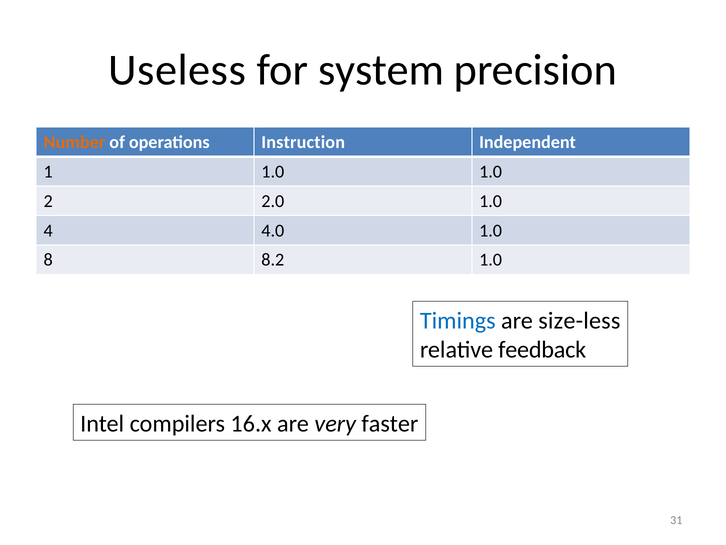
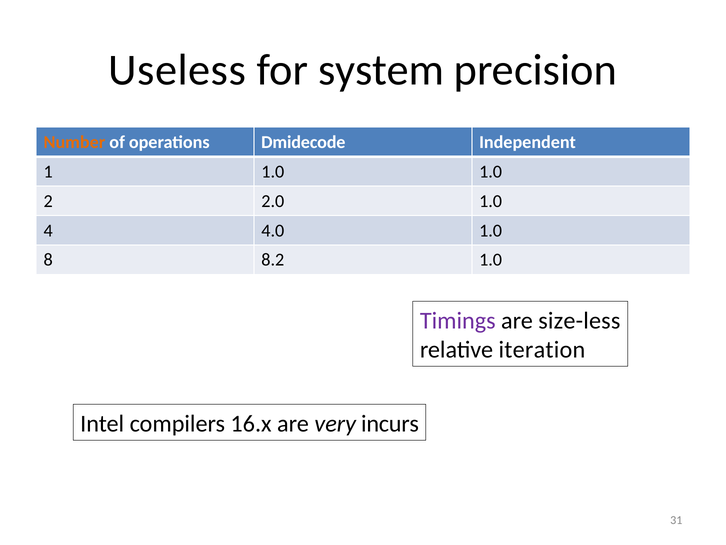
Instruction: Instruction -> Dmidecode
Timings colour: blue -> purple
feedback: feedback -> iteration
faster: faster -> incurs
